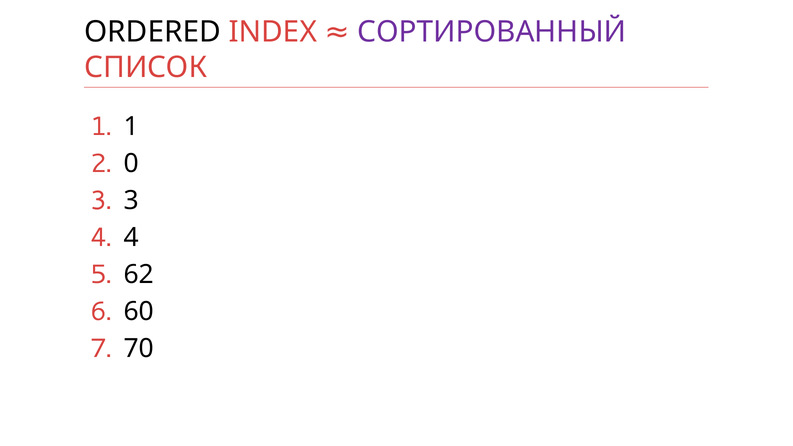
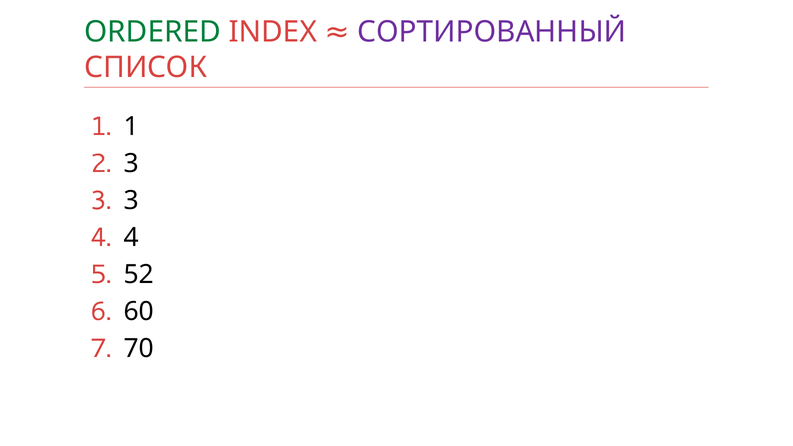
ORDERED colour: black -> green
2 0: 0 -> 3
62: 62 -> 52
